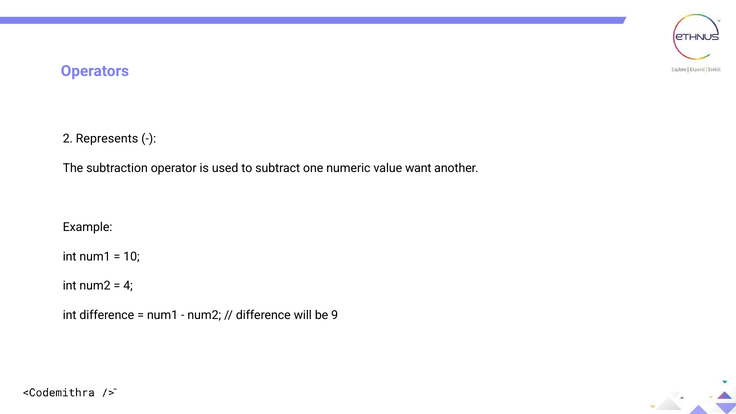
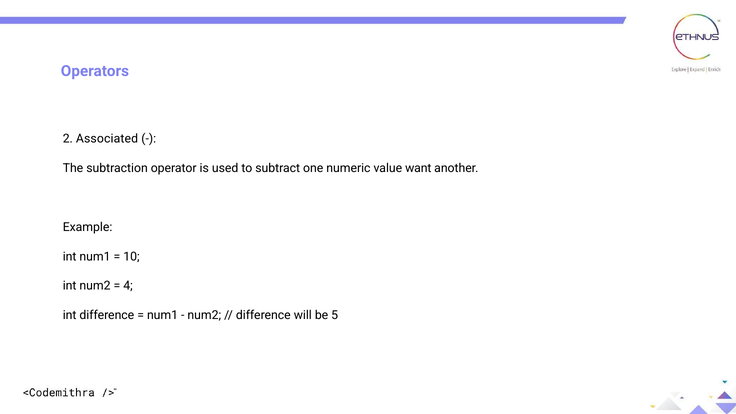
Represents: Represents -> Associated
9: 9 -> 5
